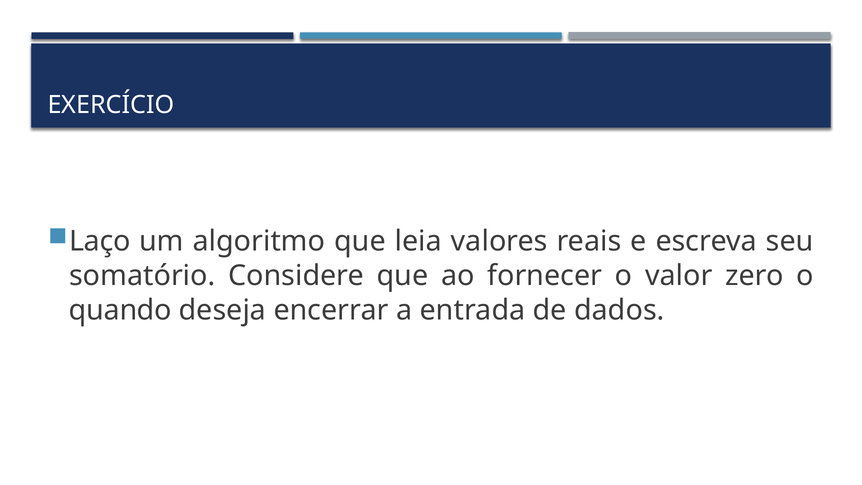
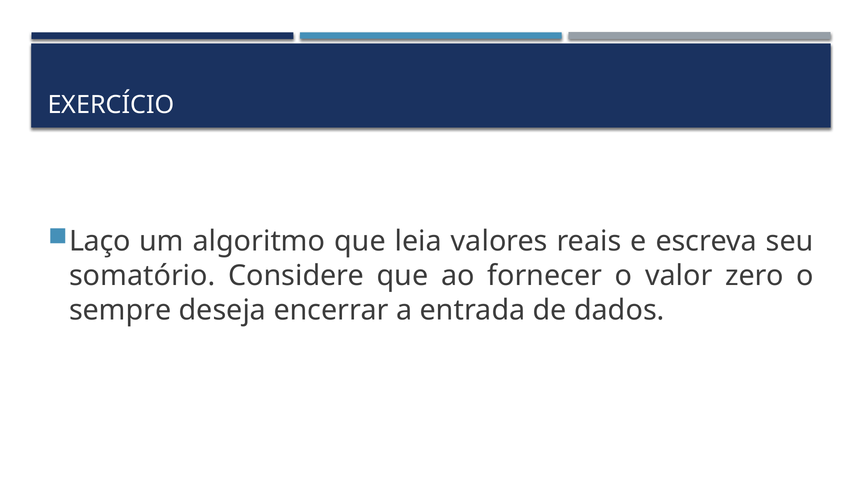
quando: quando -> sempre
